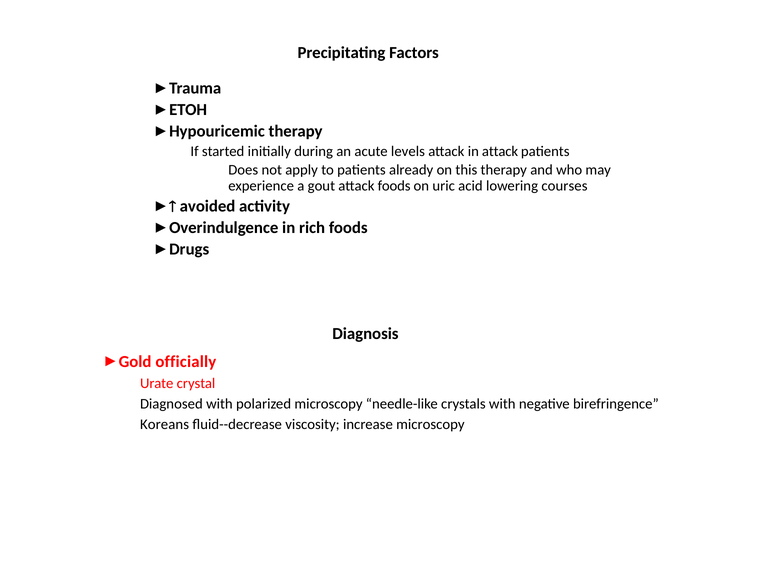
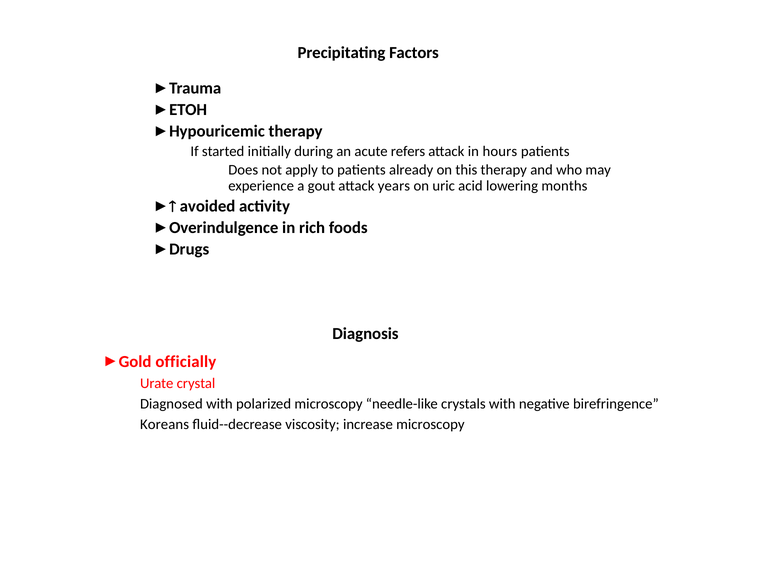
levels: levels -> refers
in attack: attack -> hours
attack foods: foods -> years
courses: courses -> months
